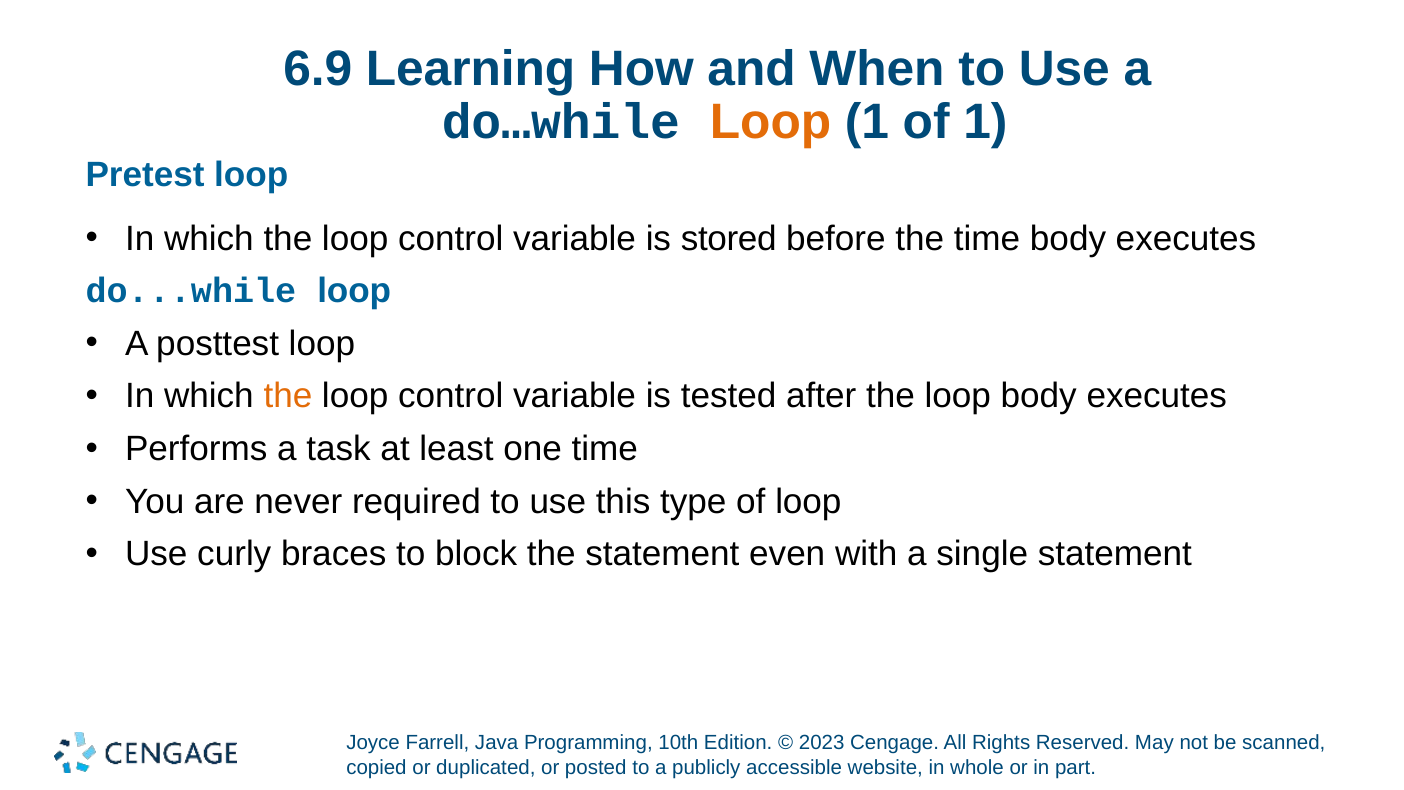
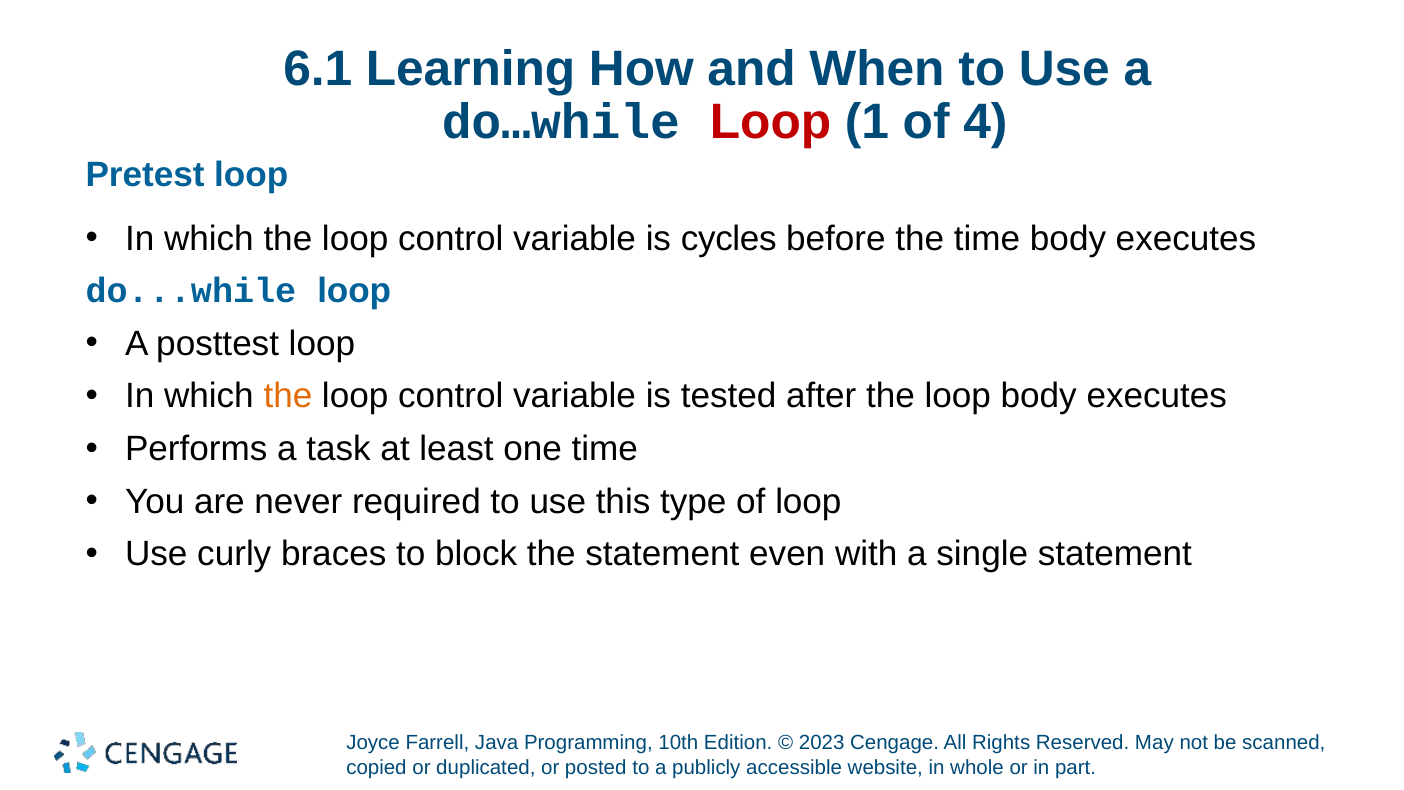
6.9: 6.9 -> 6.1
Loop at (771, 122) colour: orange -> red
of 1: 1 -> 4
stored: stored -> cycles
